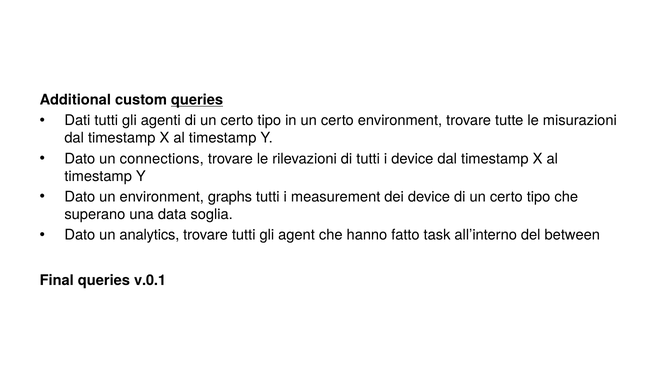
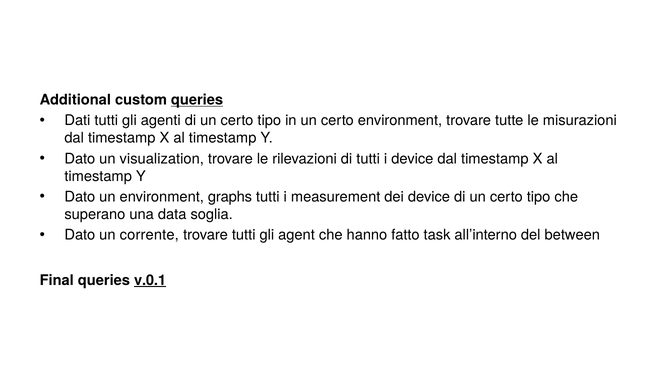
connections: connections -> visualization
analytics: analytics -> corrente
v.0.1 underline: none -> present
